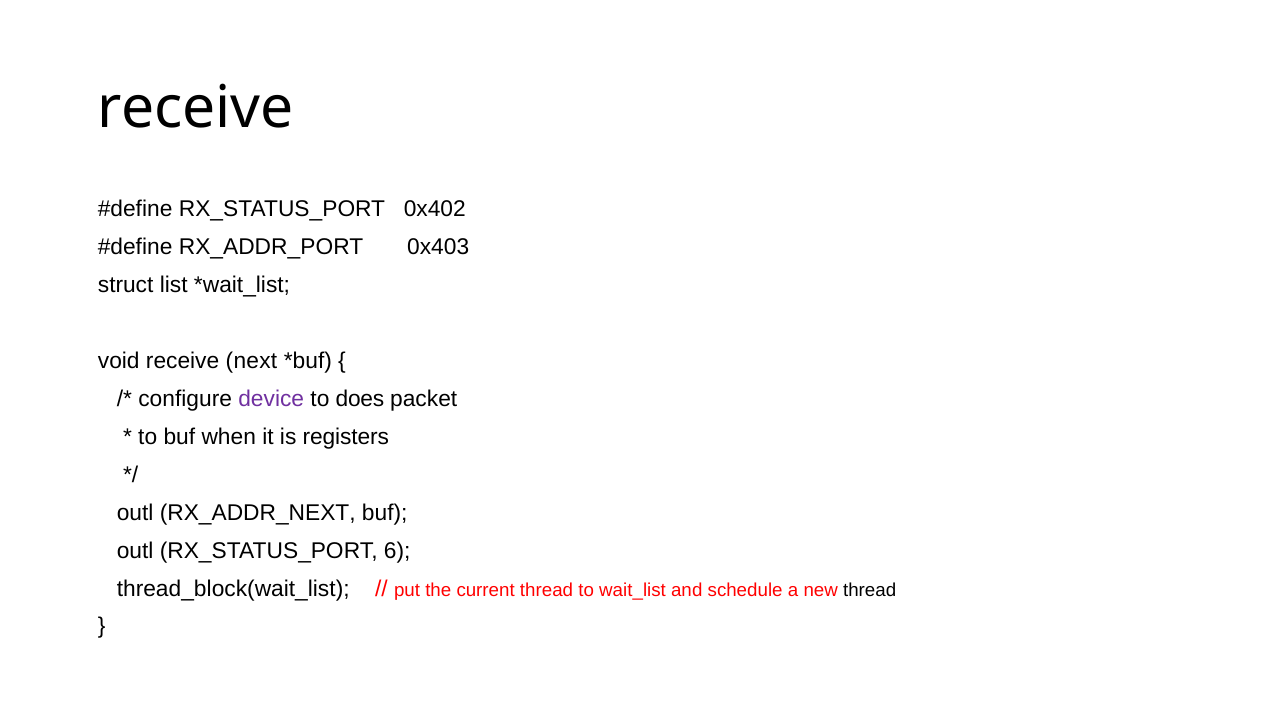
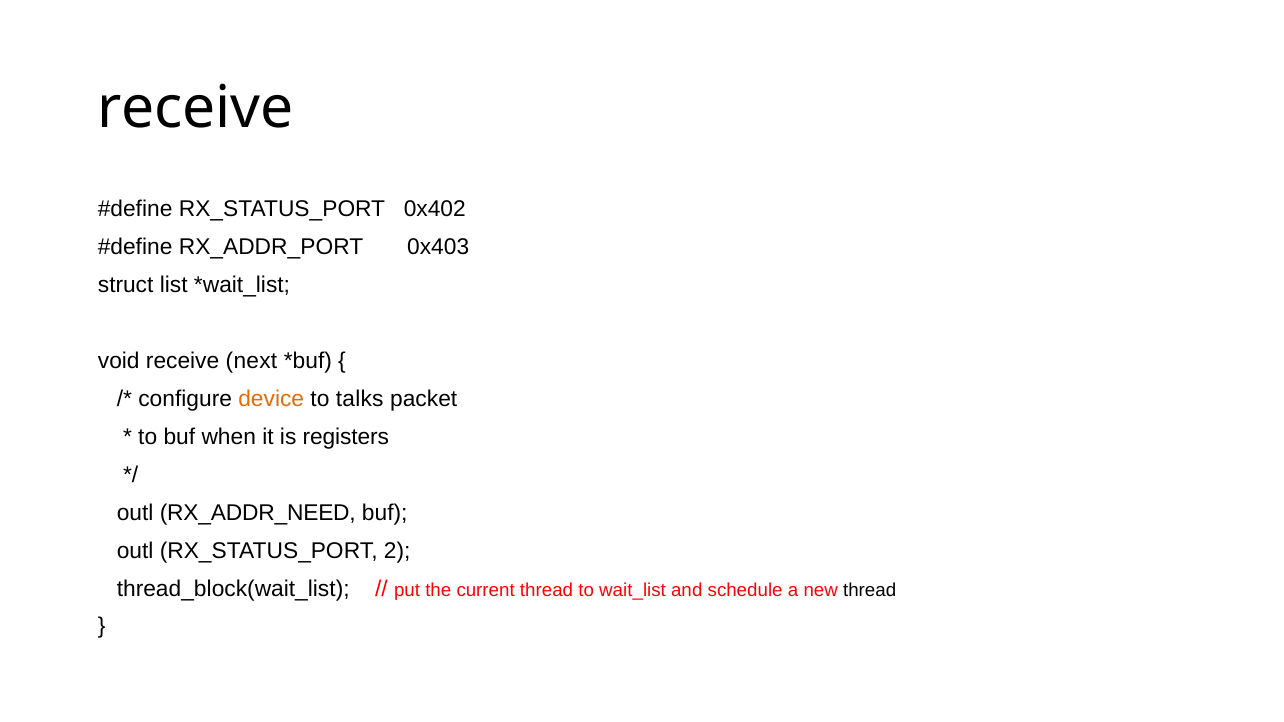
device colour: purple -> orange
does: does -> talks
RX_ADDR_NEXT: RX_ADDR_NEXT -> RX_ADDR_NEED
6: 6 -> 2
